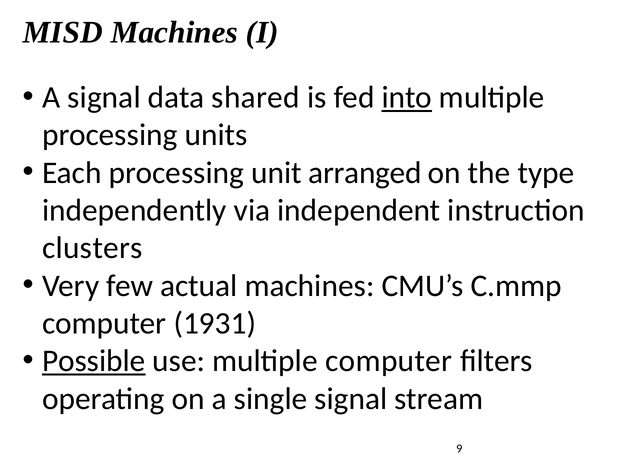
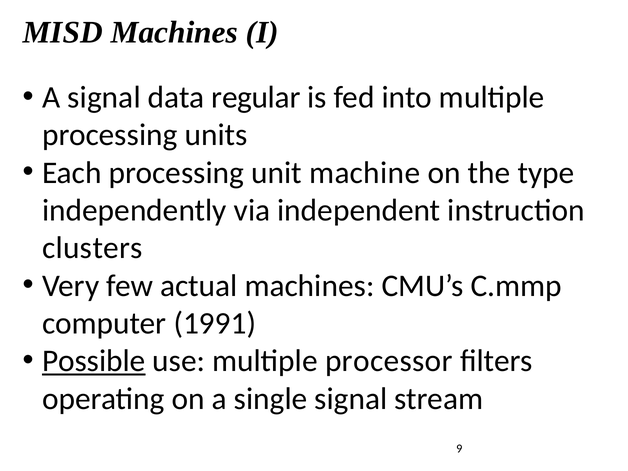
shared: shared -> regular
into underline: present -> none
arranged: arranged -> machine
1931: 1931 -> 1991
multiple computer: computer -> processor
